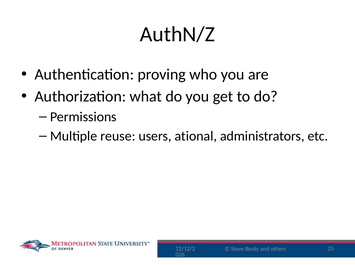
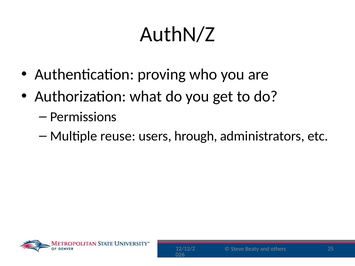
ational: ational -> hrough
